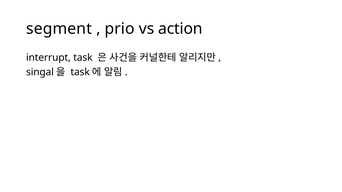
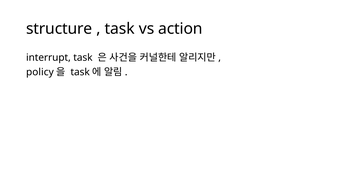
segment: segment -> structure
prio at (120, 29): prio -> task
singal: singal -> policy
